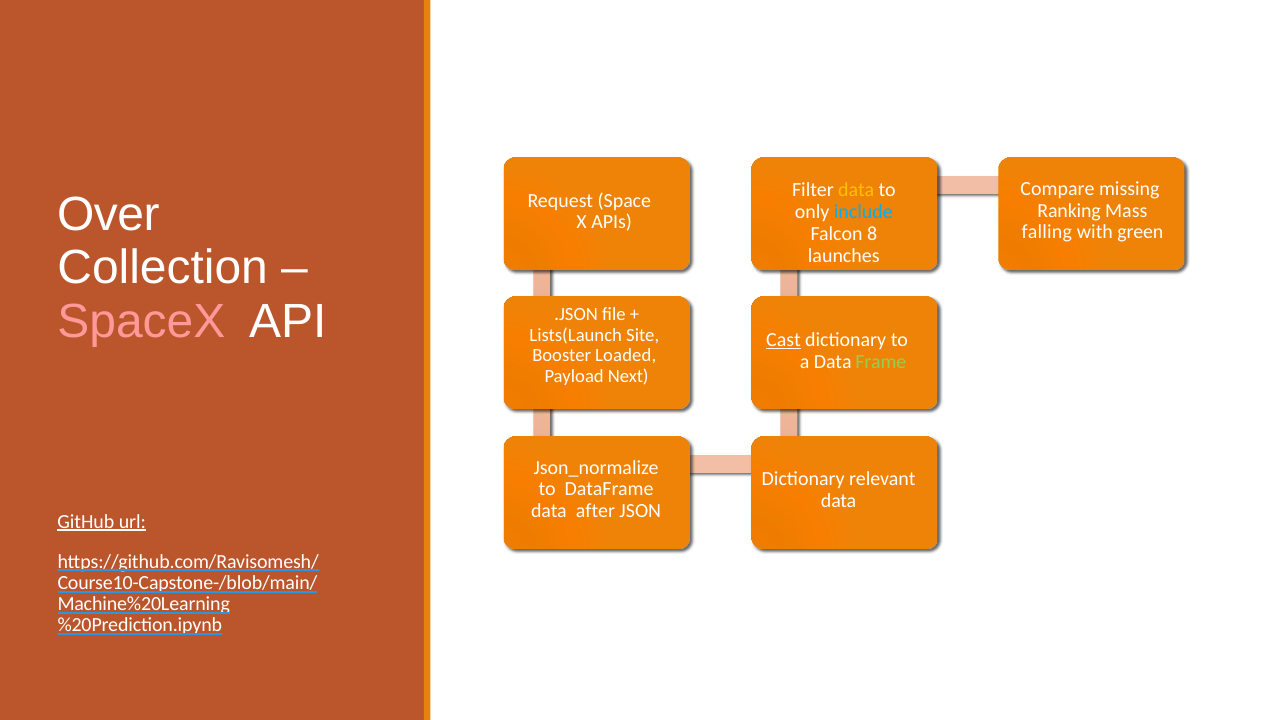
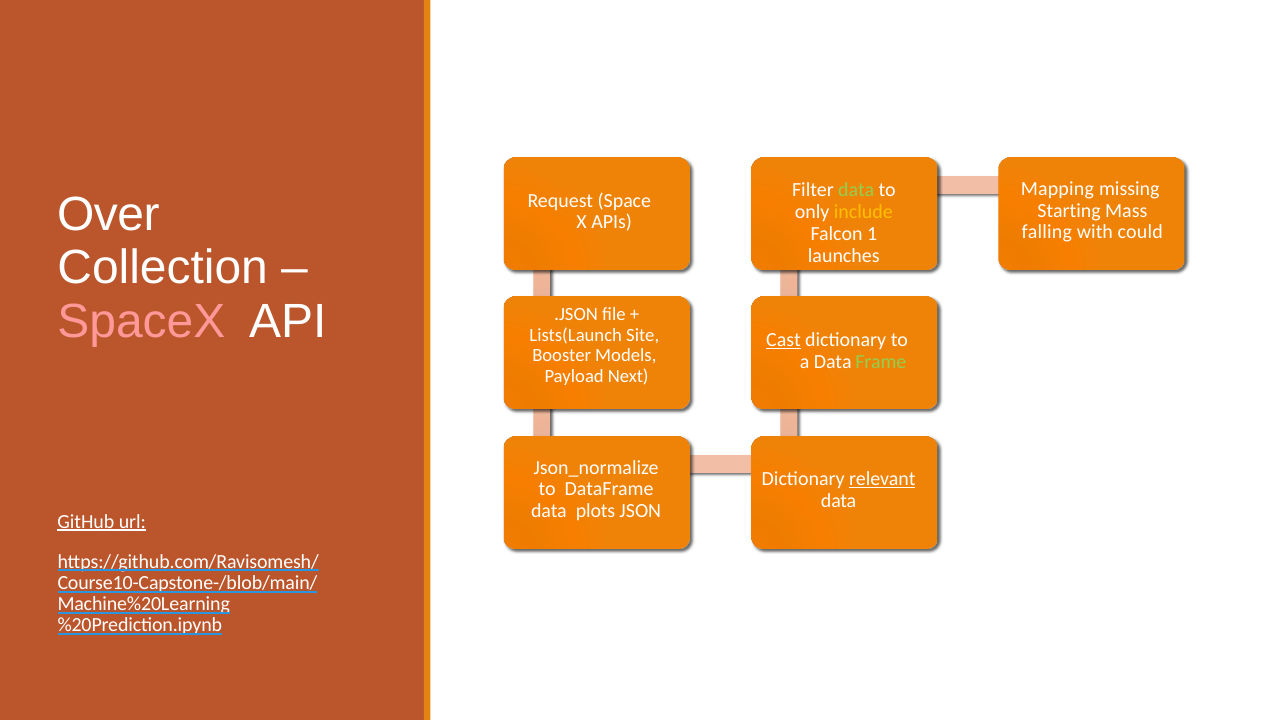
Compare: Compare -> Mapping
data at (856, 189) colour: yellow -> light green
Ranking: Ranking -> Starting
include colour: light blue -> yellow
green: green -> could
8: 8 -> 1
Loaded: Loaded -> Models
relevant underline: none -> present
after: after -> plots
